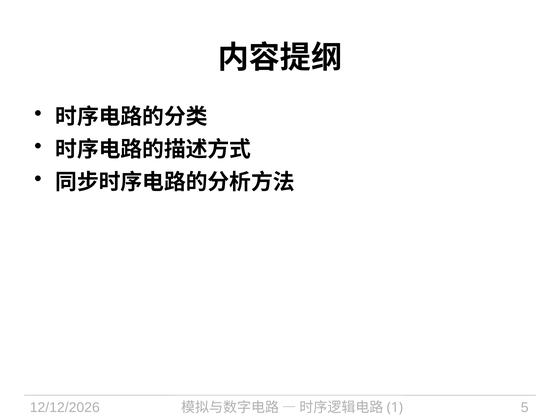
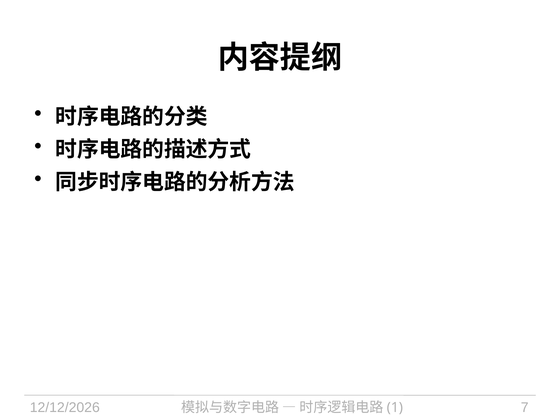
5: 5 -> 7
